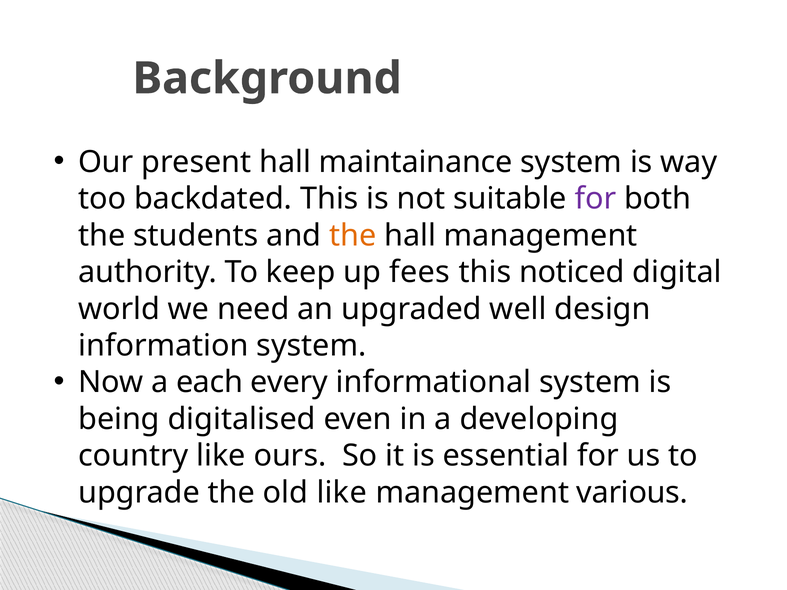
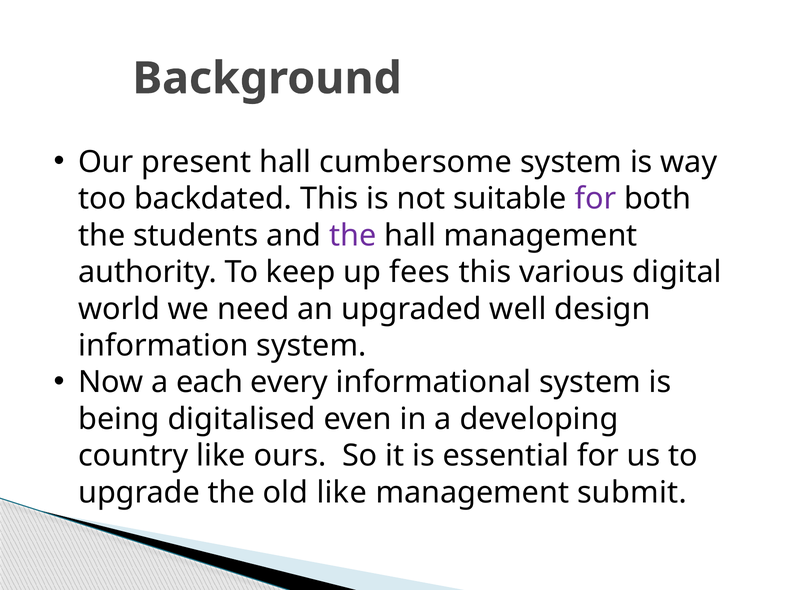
maintainance: maintainance -> cumbersome
the at (353, 236) colour: orange -> purple
noticed: noticed -> various
various: various -> submit
